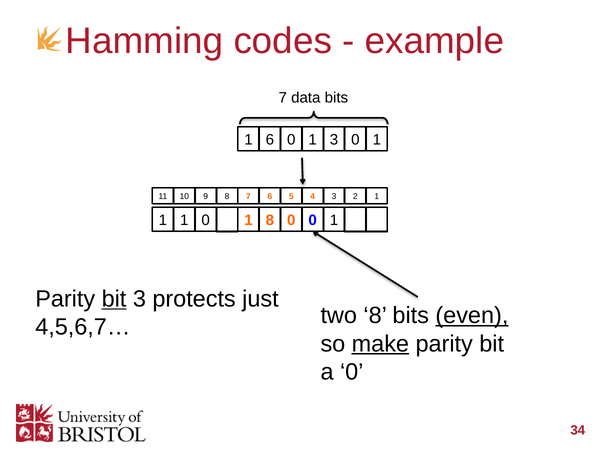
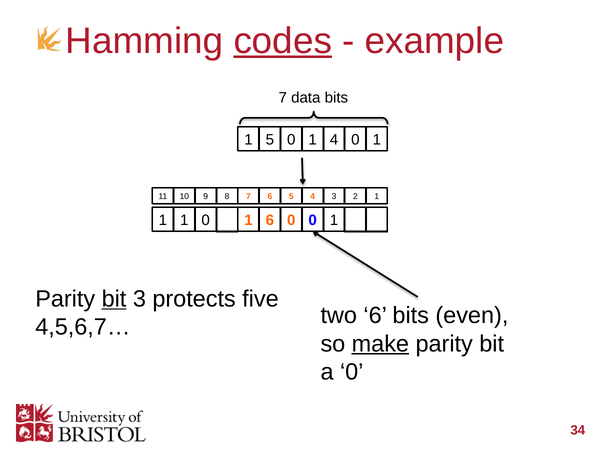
codes underline: none -> present
1 6: 6 -> 5
1 3: 3 -> 4
1 8: 8 -> 6
just: just -> five
two 8: 8 -> 6
even underline: present -> none
